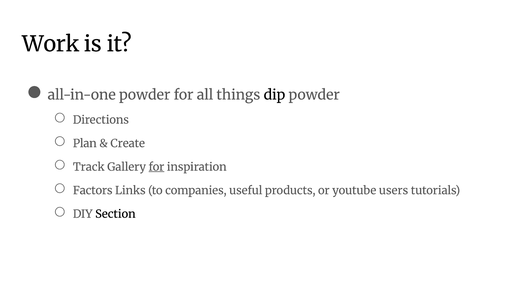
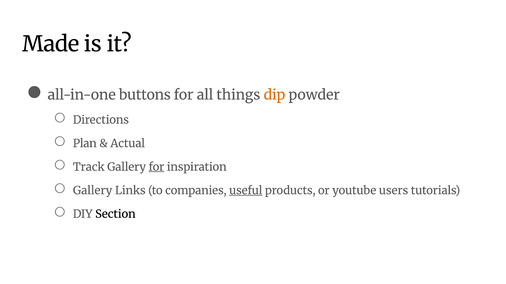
Work: Work -> Made
all-in-one powder: powder -> buttons
dip colour: black -> orange
Create: Create -> Actual
Factors at (93, 191): Factors -> Gallery
useful underline: none -> present
